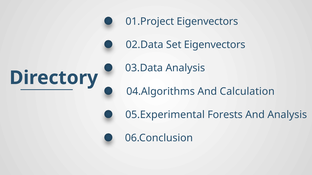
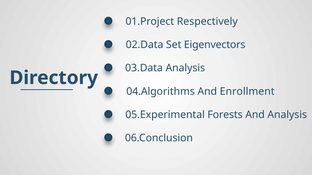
01.Project Eigenvectors: Eigenvectors -> Respectively
Calculation: Calculation -> Enrollment
